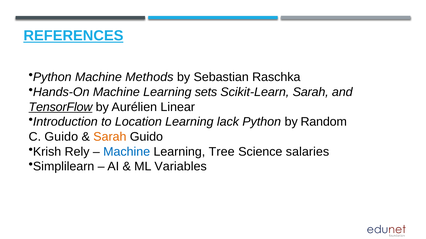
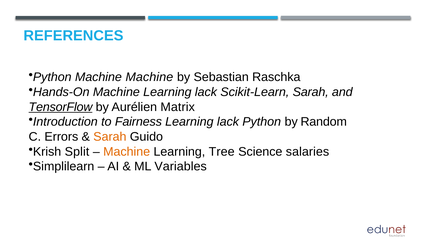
REFERENCES underline: present -> none
Machine Methods: Methods -> Machine
Machine Learning sets: sets -> lack
Linear: Linear -> Matrix
Location: Location -> Fairness
C Guido: Guido -> Errors
Rely: Rely -> Split
Machine at (127, 152) colour: blue -> orange
